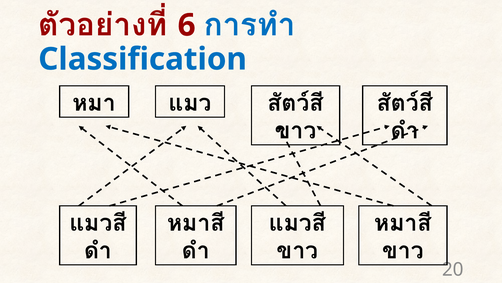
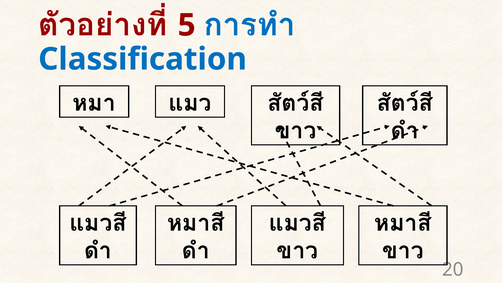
6: 6 -> 5
